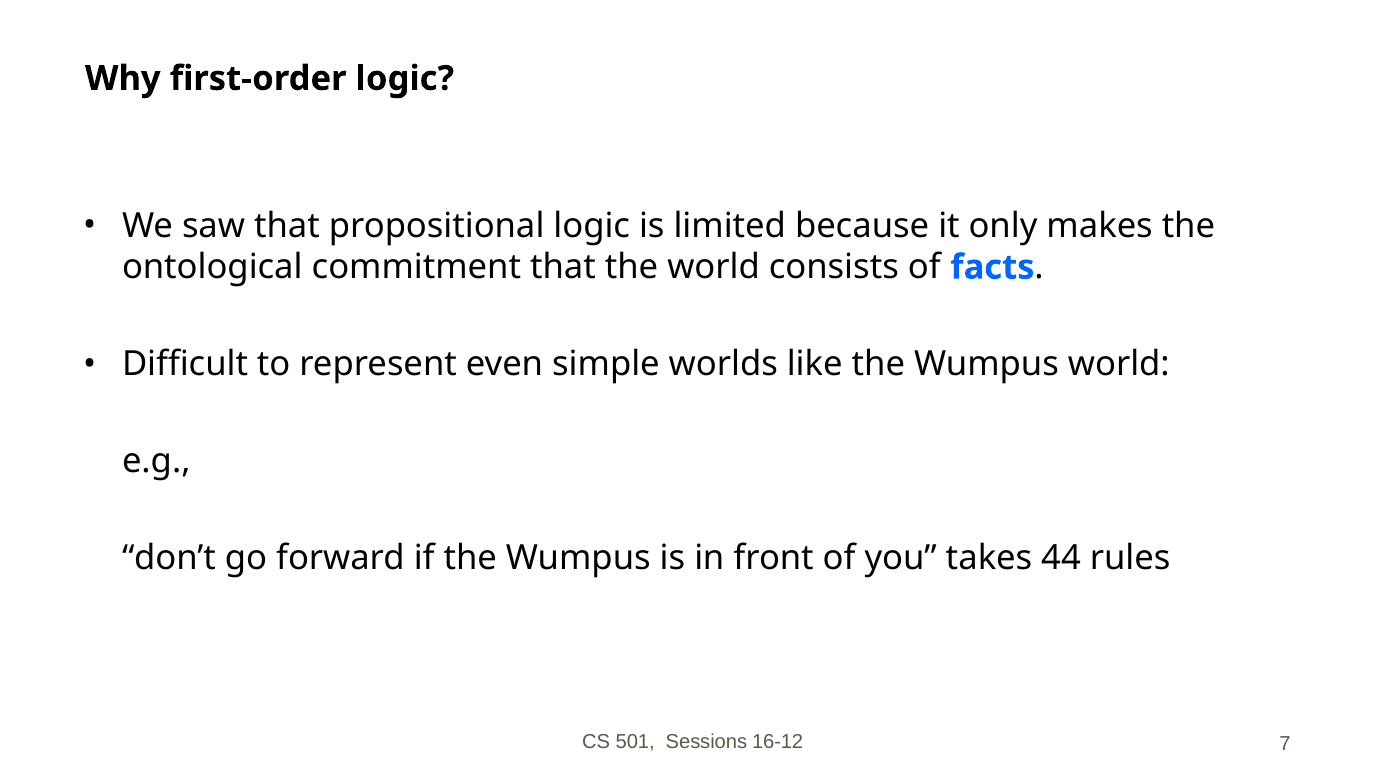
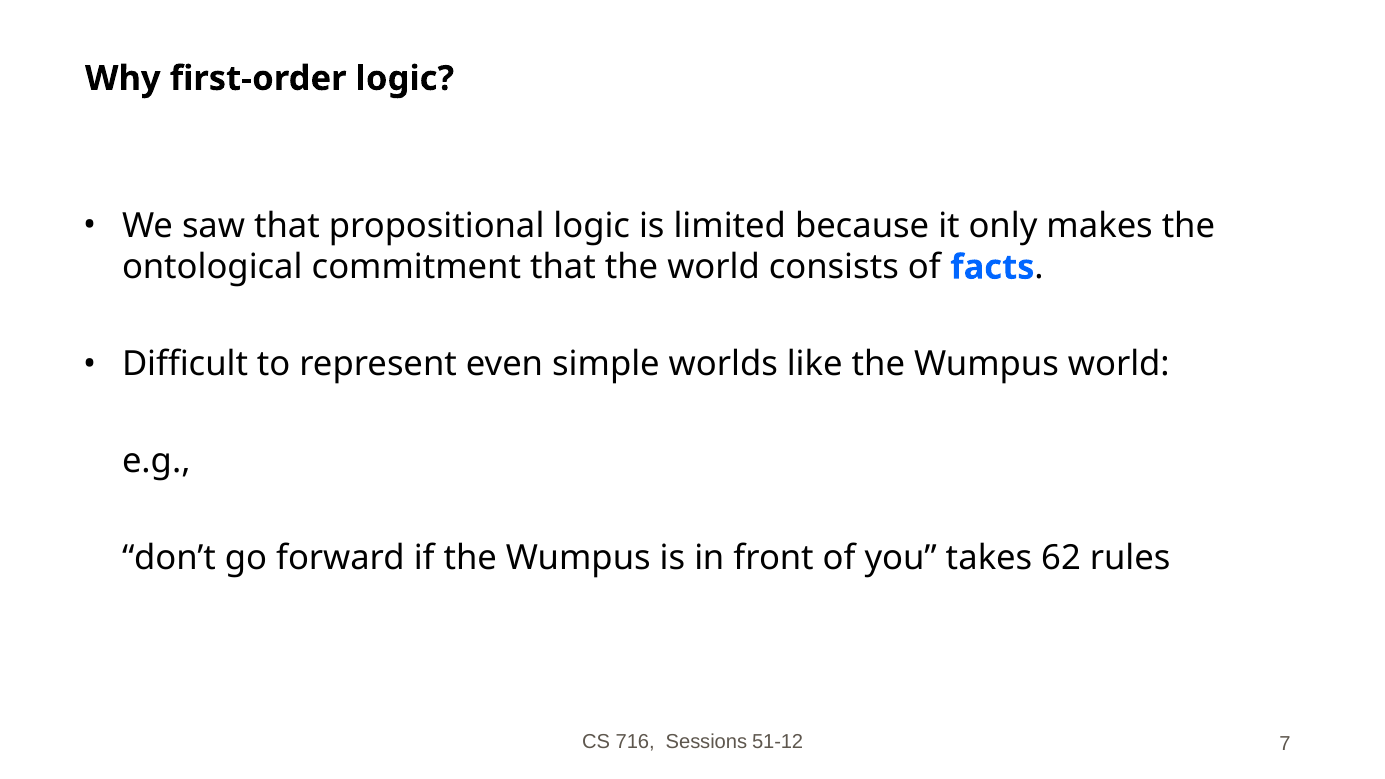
44: 44 -> 62
501: 501 -> 716
16-12: 16-12 -> 51-12
